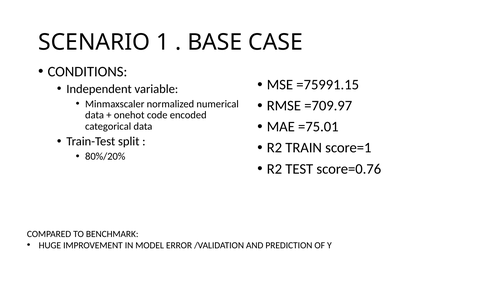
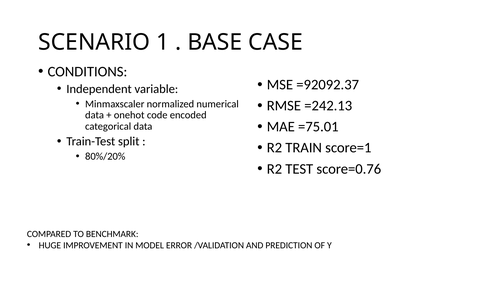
=75991.15: =75991.15 -> =92092.37
=709.97: =709.97 -> =242.13
